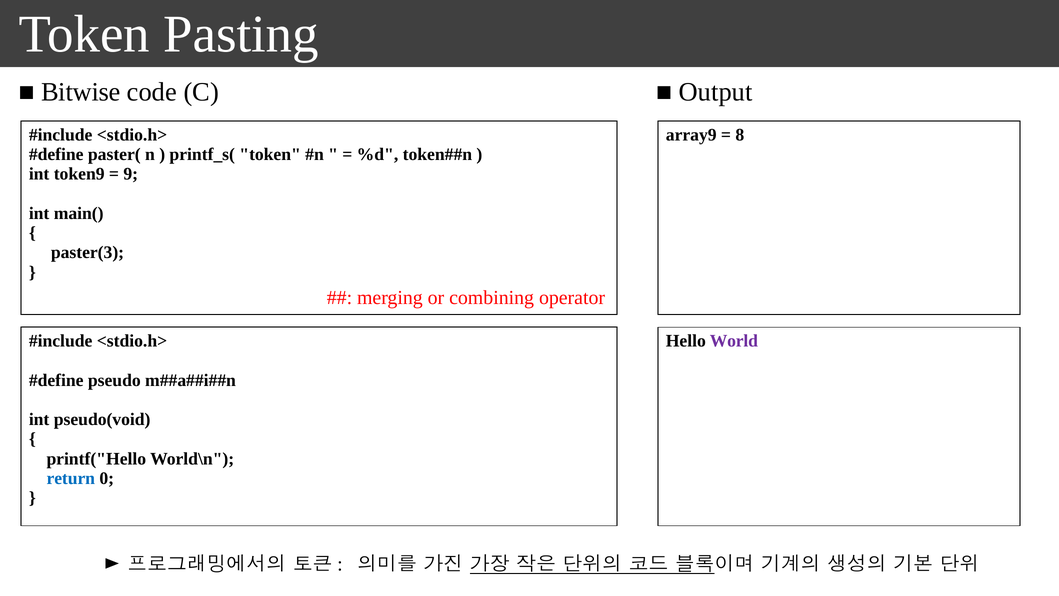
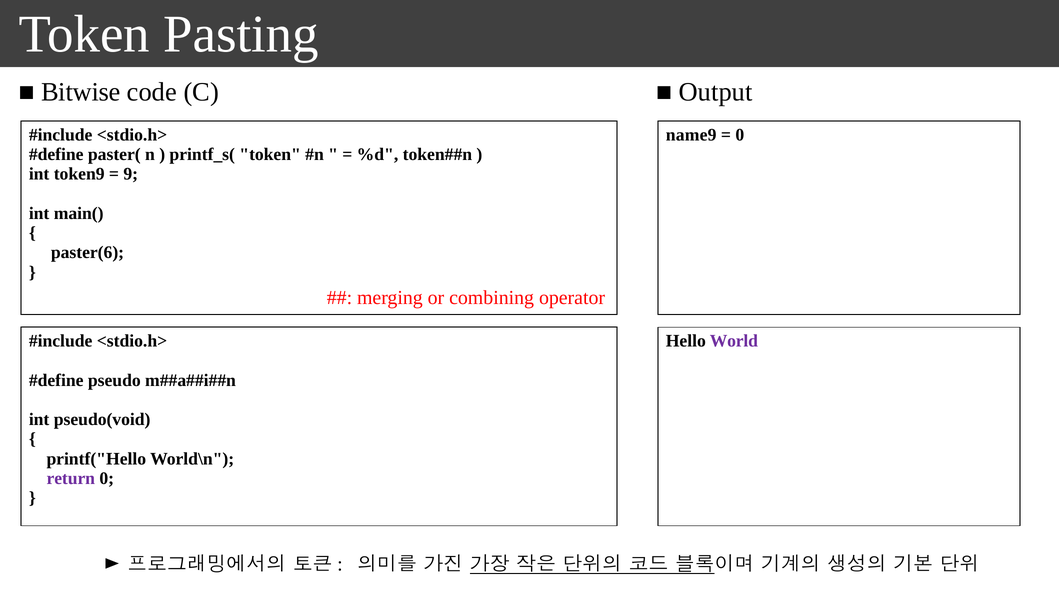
array9: array9 -> name9
8 at (740, 135): 8 -> 0
paster(3: paster(3 -> paster(6
return colour: blue -> purple
